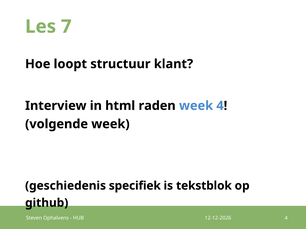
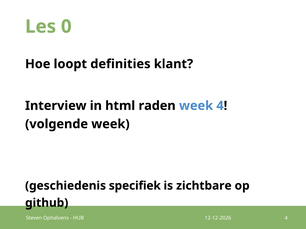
7: 7 -> 0
structuur: structuur -> definities
tekstblok: tekstblok -> zichtbare
